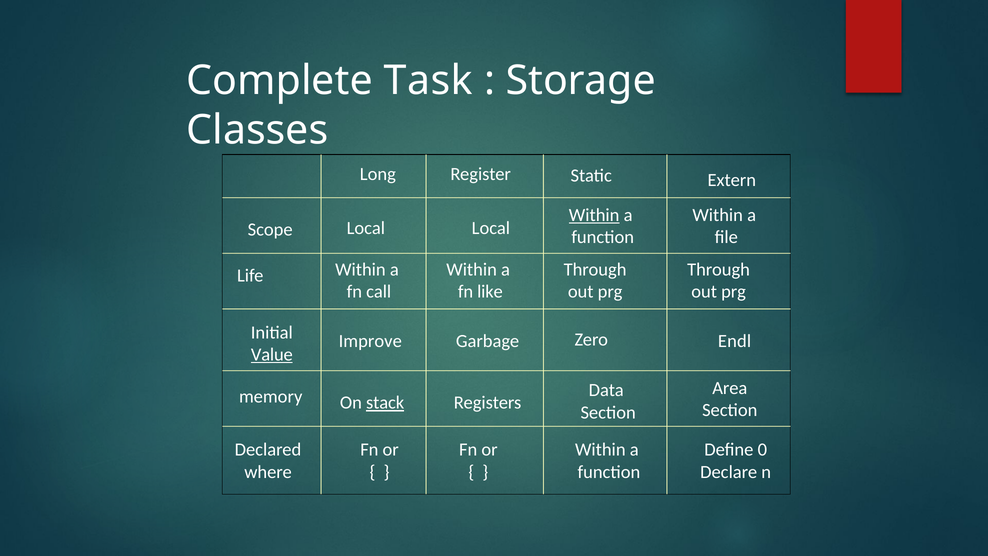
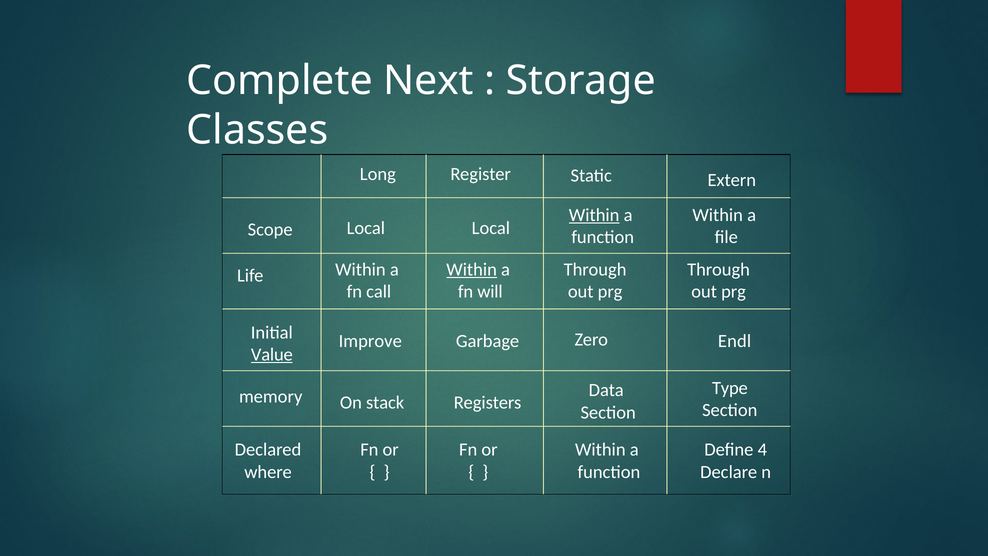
Task: Task -> Next
Within at (472, 269) underline: none -> present
like: like -> will
Area: Area -> Type
stack underline: present -> none
0: 0 -> 4
